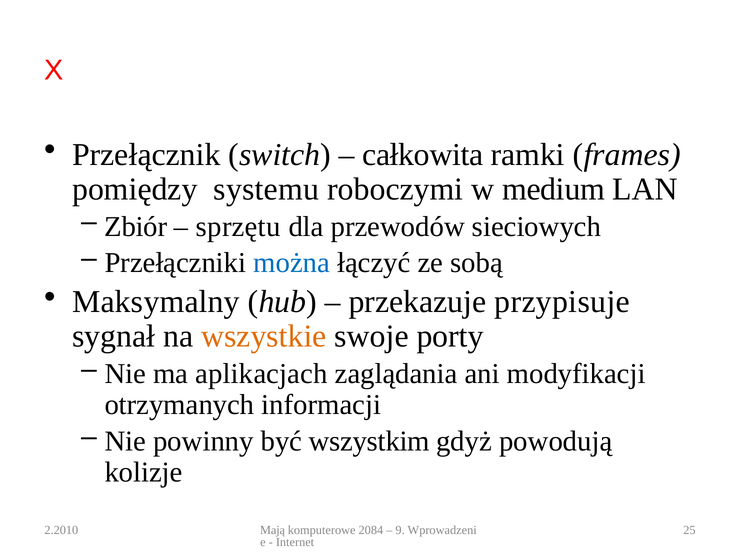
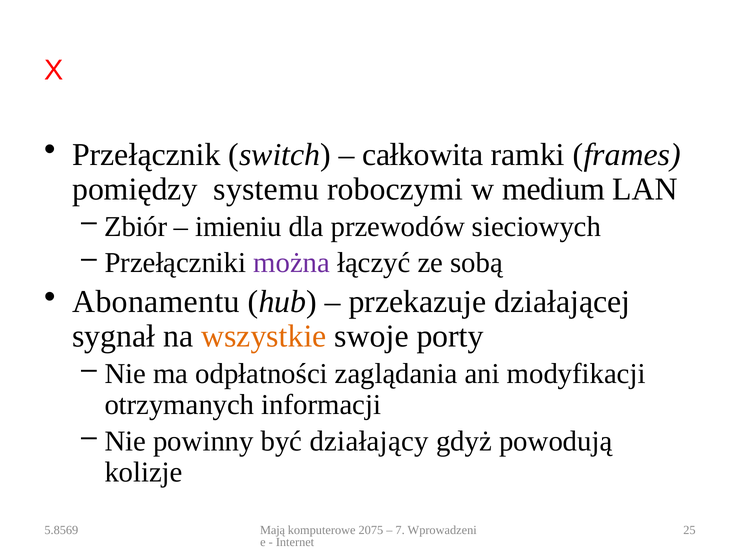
sprzętu: sprzętu -> imieniu
można colour: blue -> purple
Maksymalny: Maksymalny -> Abonamentu
przypisuje: przypisuje -> działającej
aplikacjach: aplikacjach -> odpłatności
wszystkim: wszystkim -> działający
2.2010: 2.2010 -> 5.8569
2084: 2084 -> 2075
9: 9 -> 7
